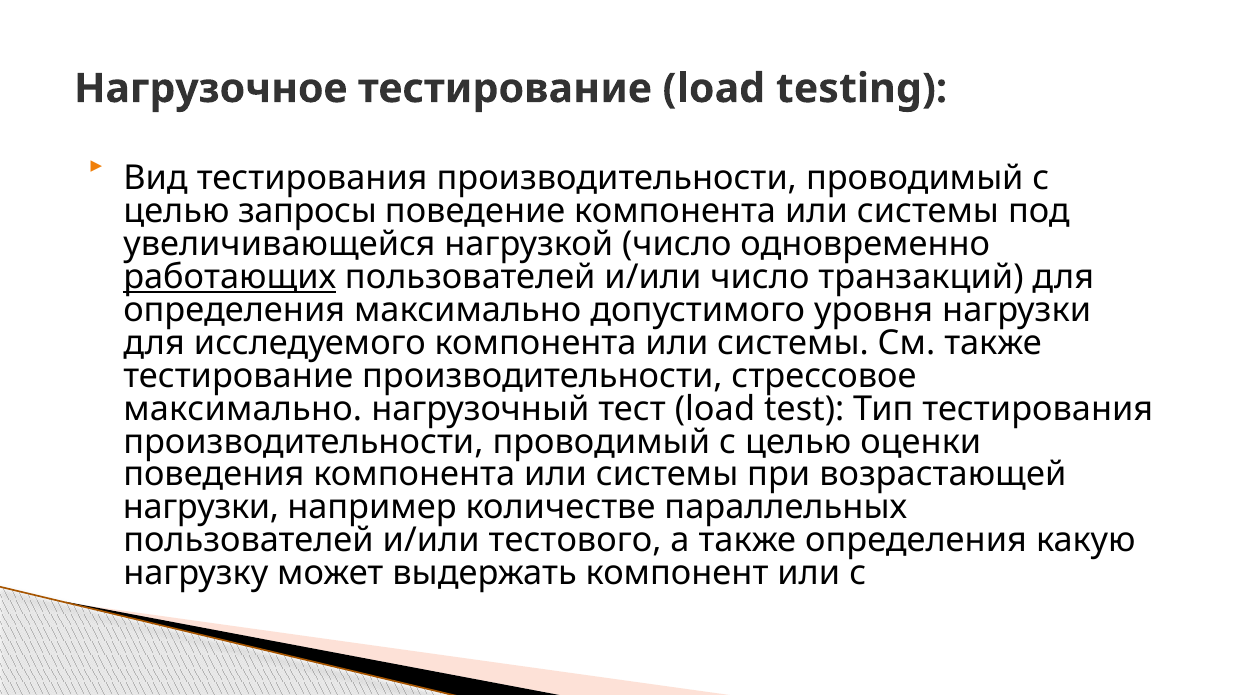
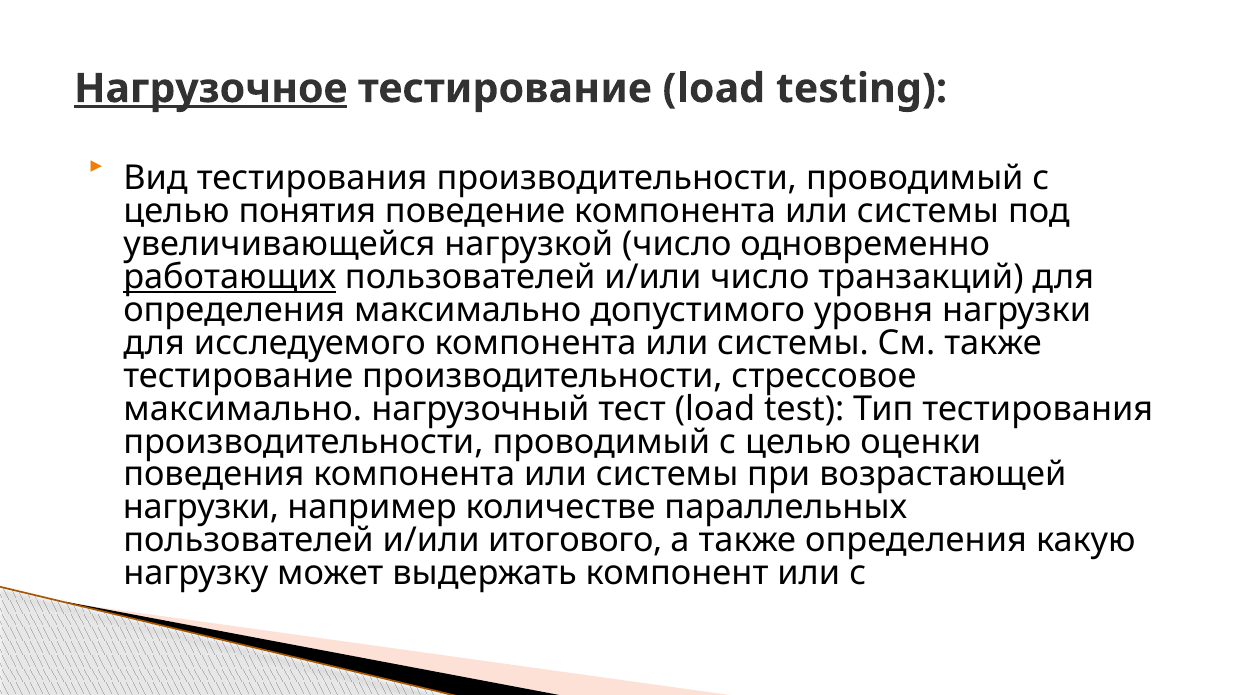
Нагрузочное underline: none -> present
запросы: запросы -> понятия
тестового: тестового -> итогового
